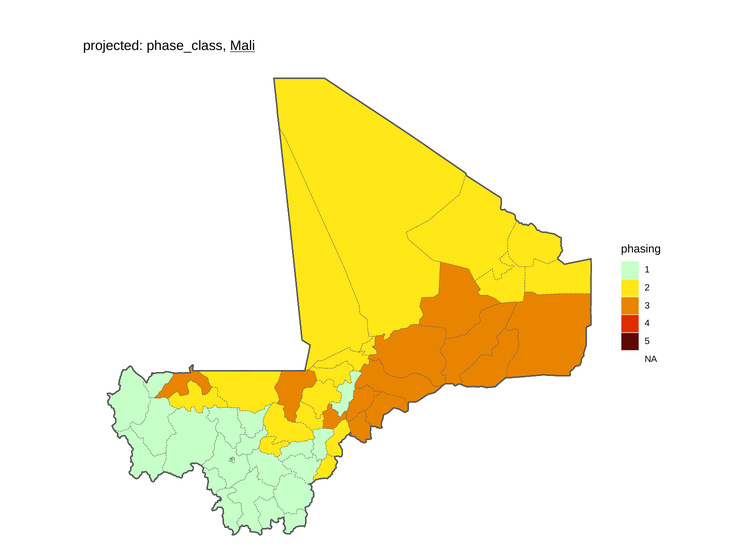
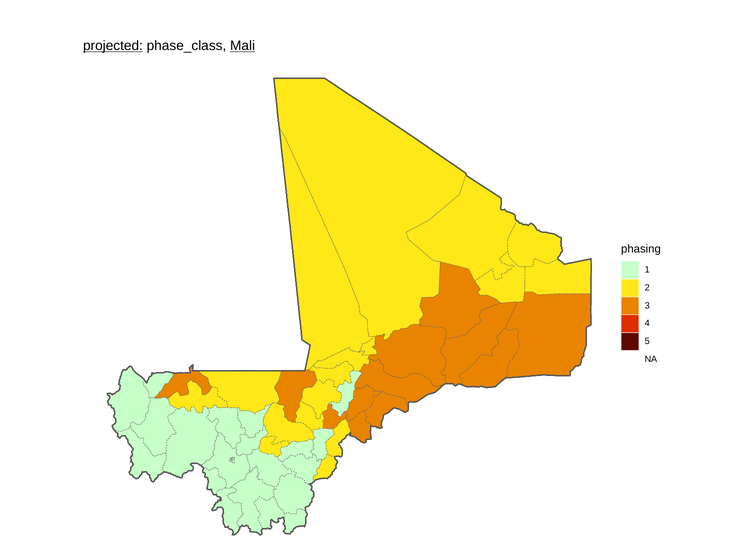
projected underline: none -> present
